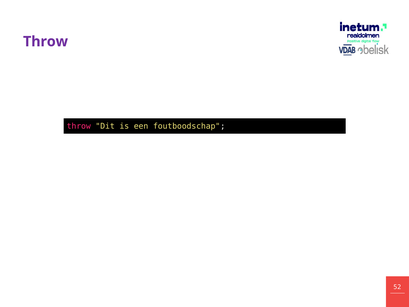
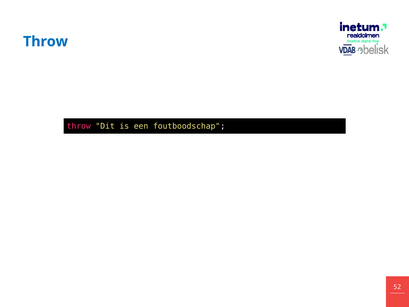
Throw at (46, 41) colour: purple -> blue
